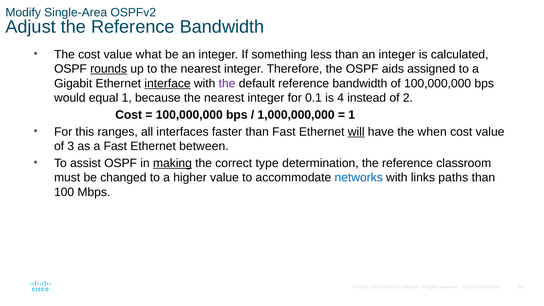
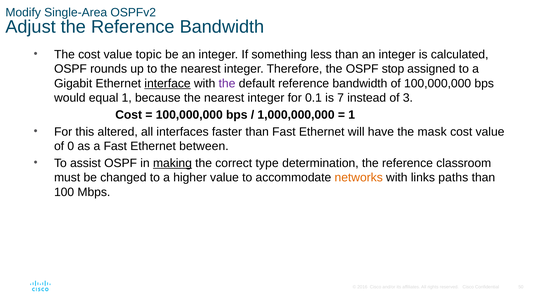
what: what -> topic
rounds underline: present -> none
aids: aids -> stop
4: 4 -> 7
2: 2 -> 3
ranges: ranges -> altered
will underline: present -> none
when: when -> mask
3: 3 -> 0
networks colour: blue -> orange
